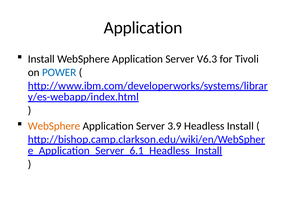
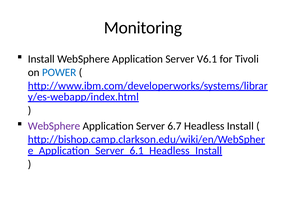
Application at (143, 28): Application -> Monitoring
V6.3: V6.3 -> V6.1
WebSphere at (54, 126) colour: orange -> purple
3.9: 3.9 -> 6.7
